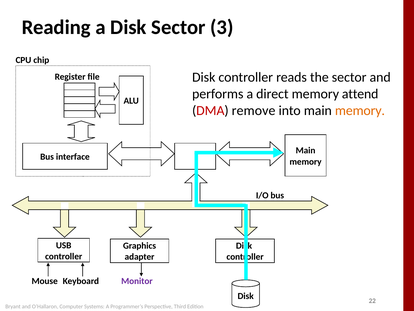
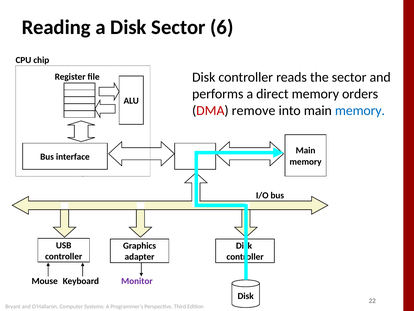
3: 3 -> 6
attend: attend -> orders
memory at (360, 110) colour: orange -> blue
